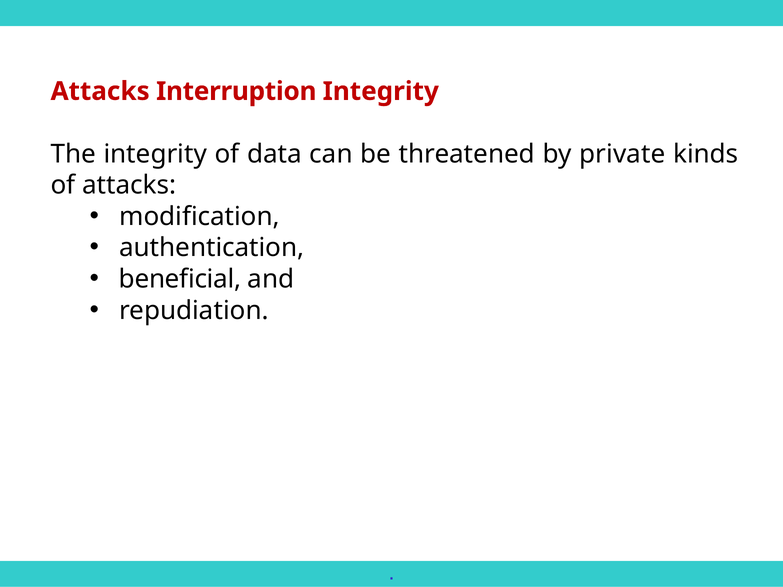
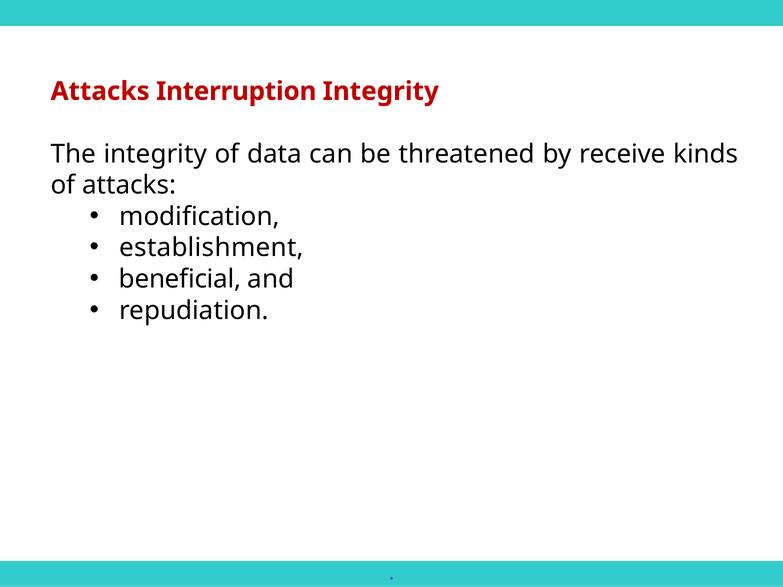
private: private -> receive
authentication: authentication -> establishment
